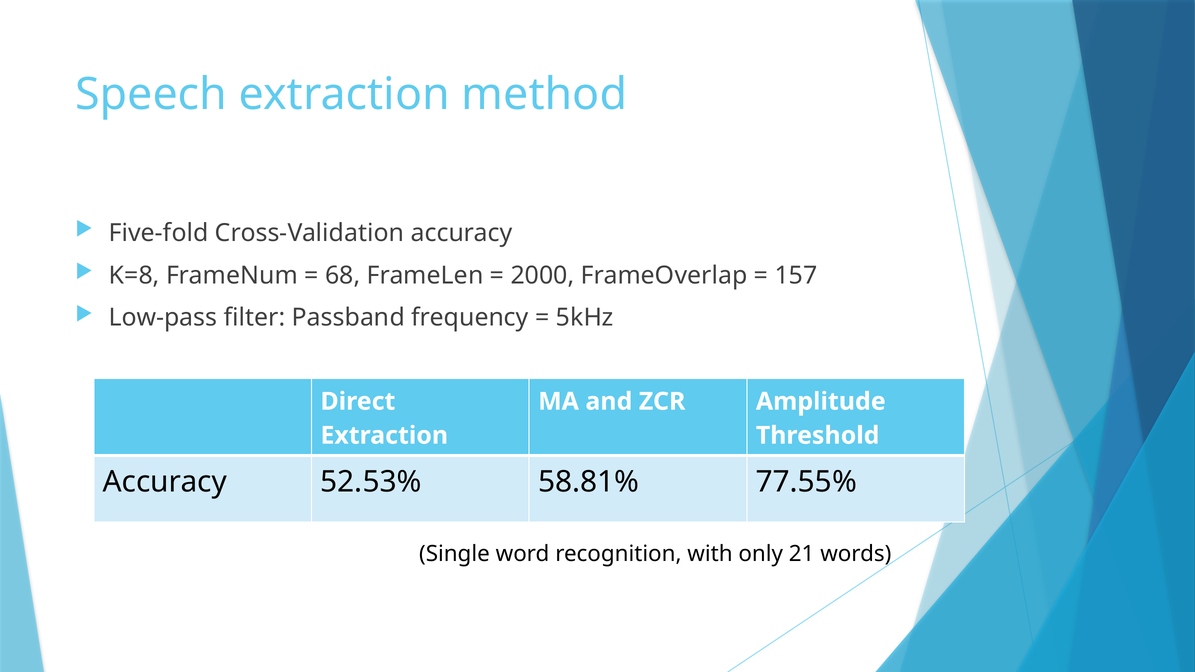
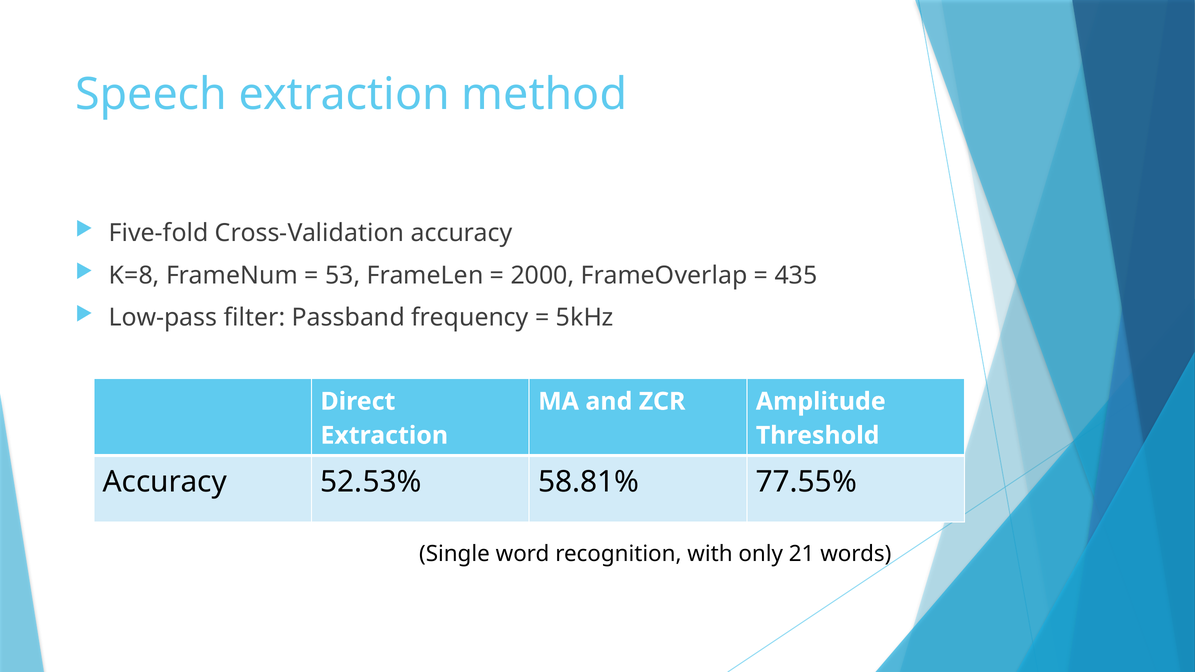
68: 68 -> 53
157: 157 -> 435
